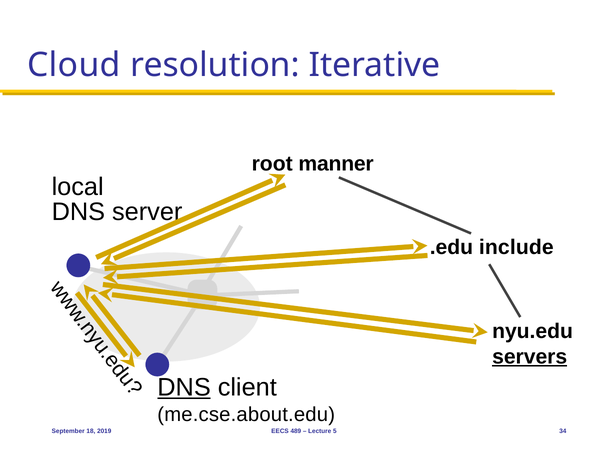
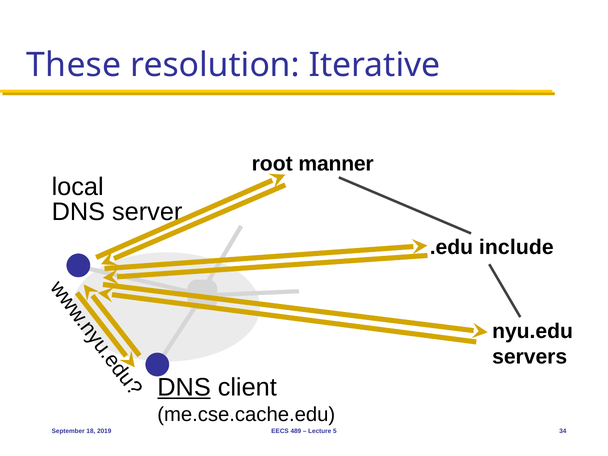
Cloud: Cloud -> These
servers underline: present -> none
me.cse.about.edu: me.cse.about.edu -> me.cse.cache.edu
